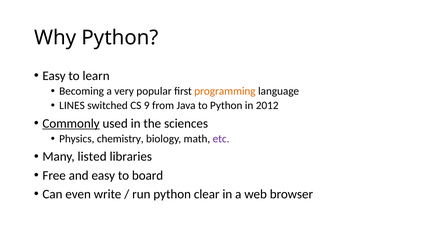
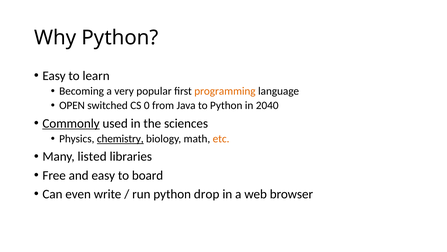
LINES: LINES -> OPEN
9: 9 -> 0
2012: 2012 -> 2040
chemistry underline: none -> present
etc colour: purple -> orange
clear: clear -> drop
